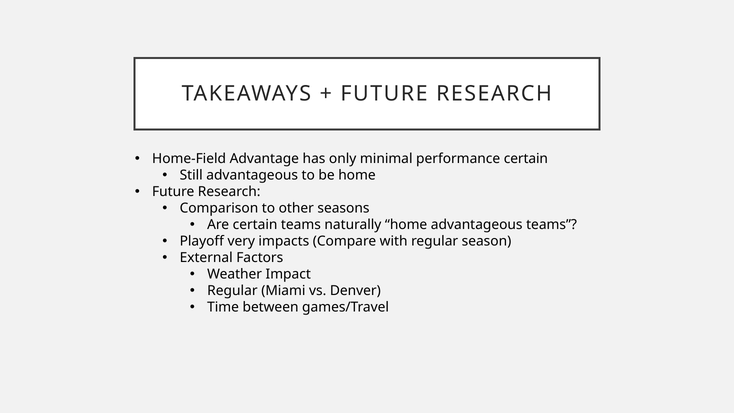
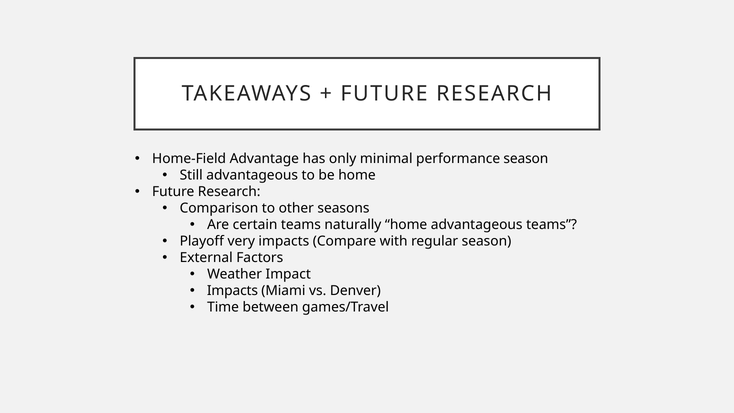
performance certain: certain -> season
Regular at (232, 291): Regular -> Impacts
